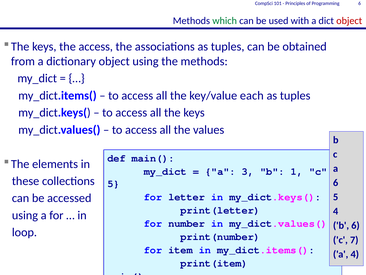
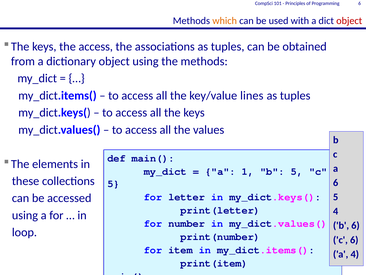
which colour: green -> orange
each: each -> lines
3: 3 -> 1
b 1: 1 -> 5
c 7: 7 -> 6
